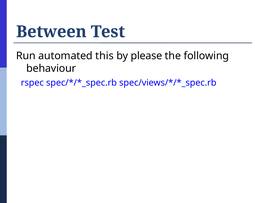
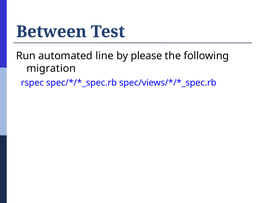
this: this -> line
behaviour: behaviour -> migration
